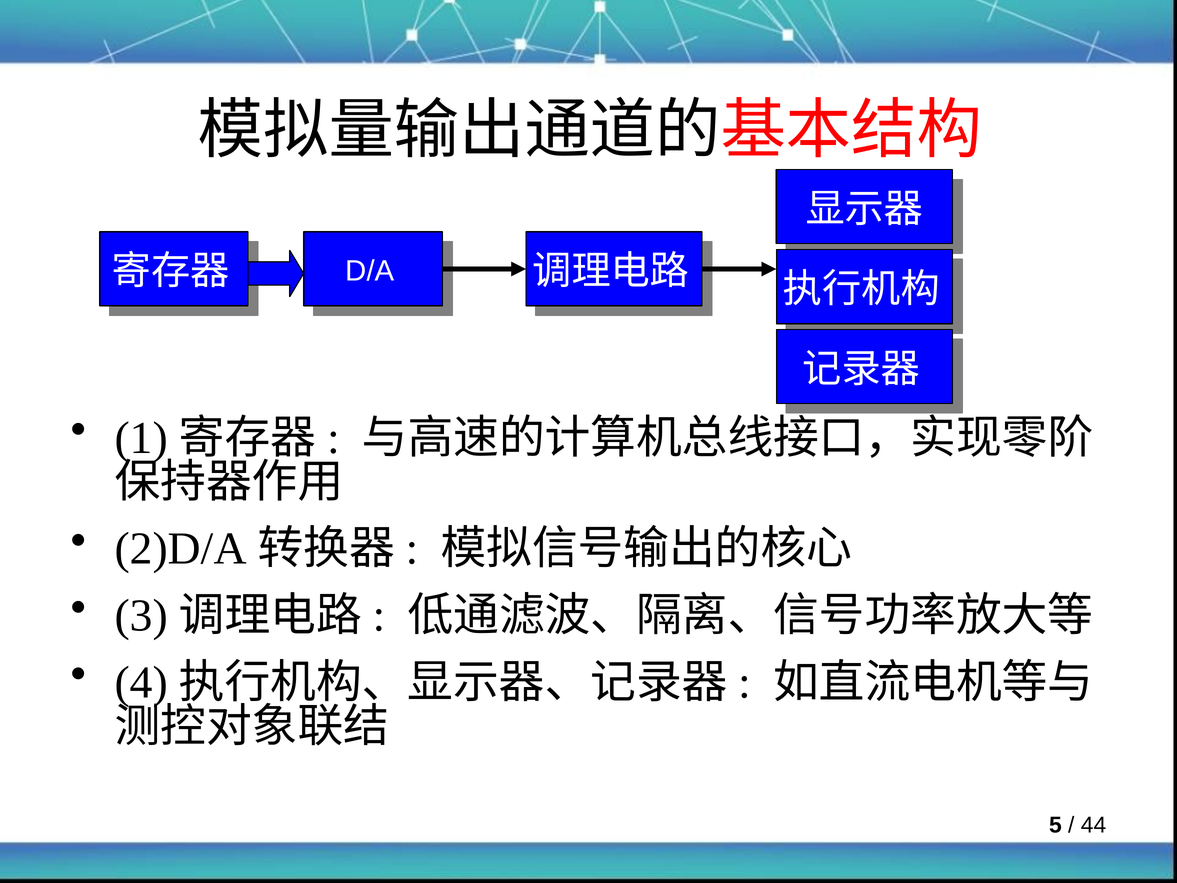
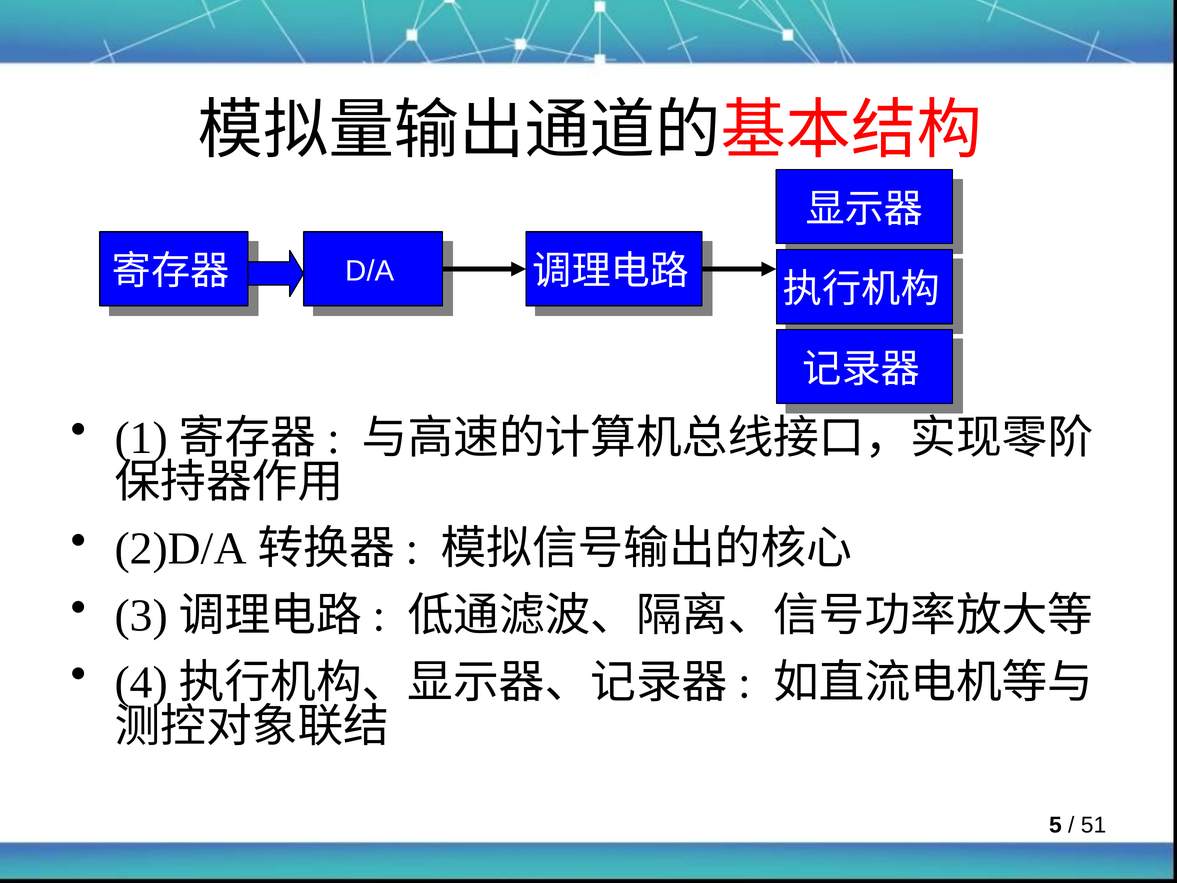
44: 44 -> 51
